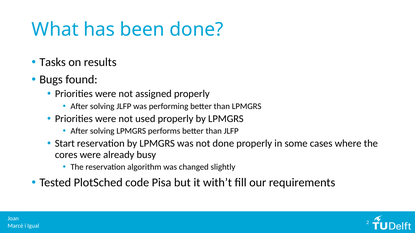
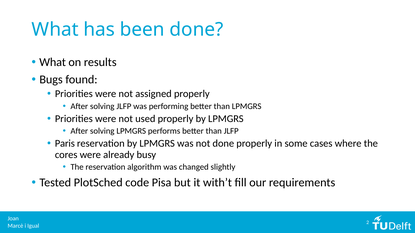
Tasks at (53, 62): Tasks -> What
Start: Start -> Paris
